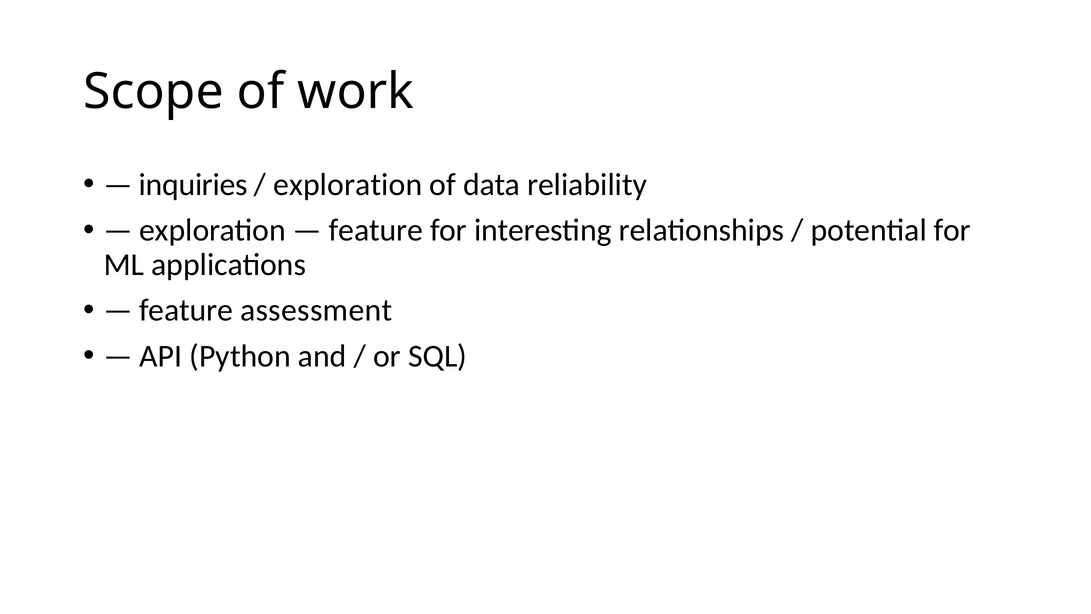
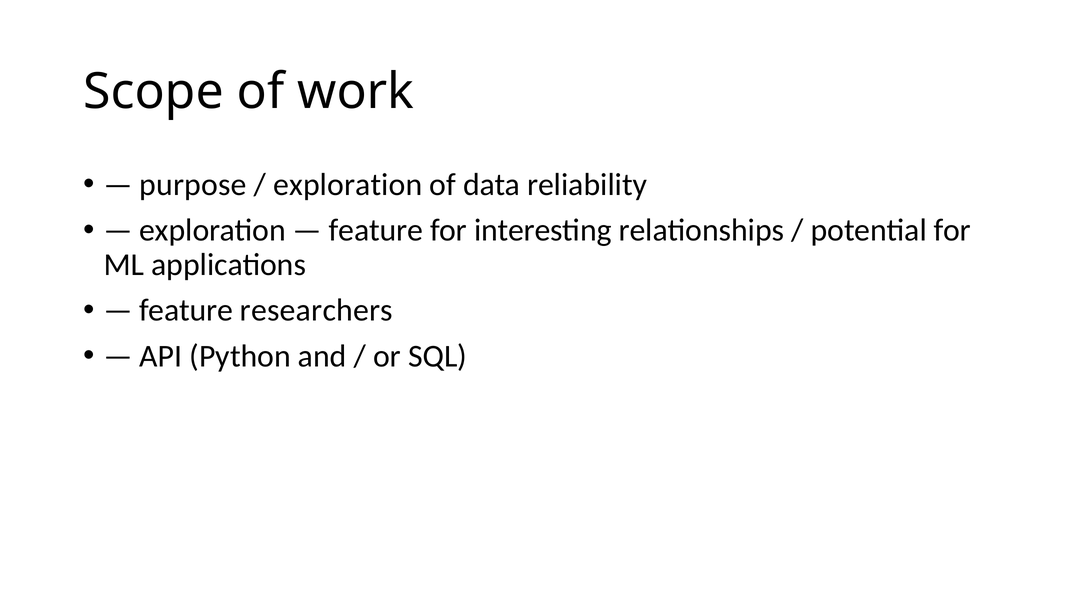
inquiries: inquiries -> purpose
assessment: assessment -> researchers
